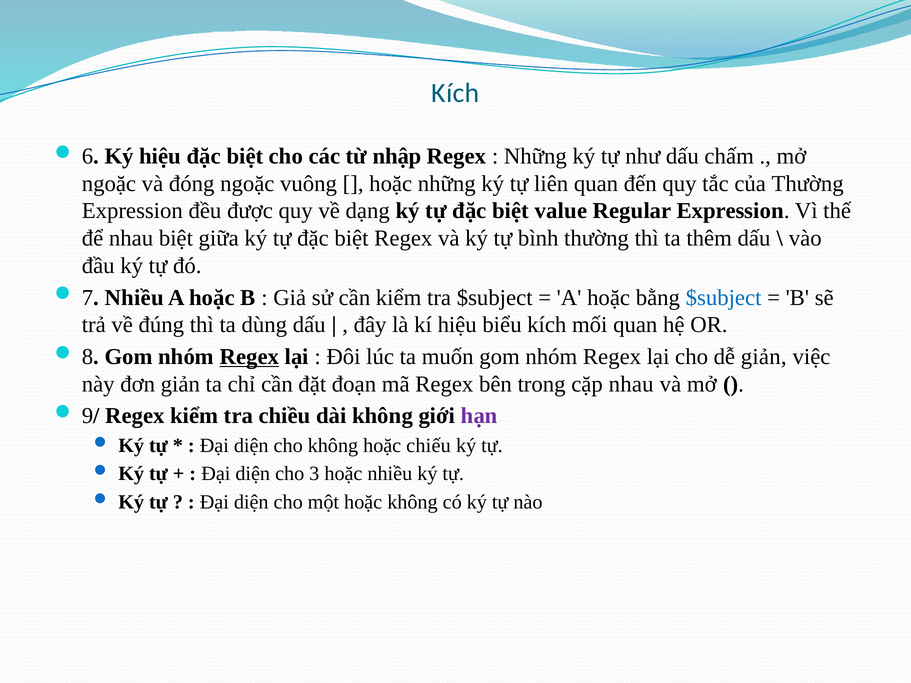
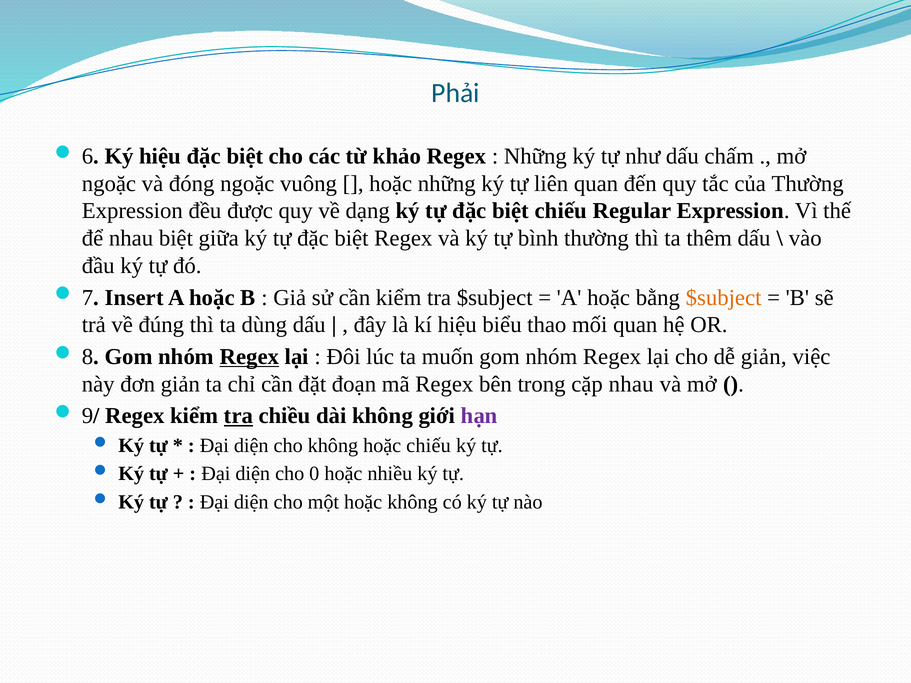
Kích at (455, 93): Kích -> Phải
nhập: nhập -> khảo
biệt value: value -> chiếu
7 Nhiều: Nhiều -> Insert
$subject at (724, 298) colour: blue -> orange
biểu kích: kích -> thao
tra at (238, 416) underline: none -> present
3: 3 -> 0
